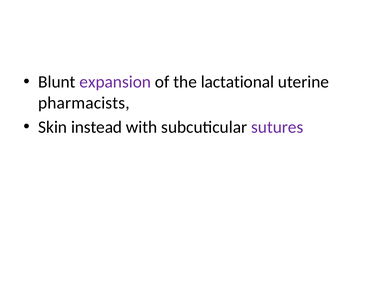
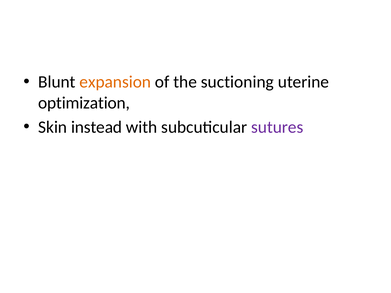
expansion colour: purple -> orange
lactational: lactational -> suctioning
pharmacists: pharmacists -> optimization
